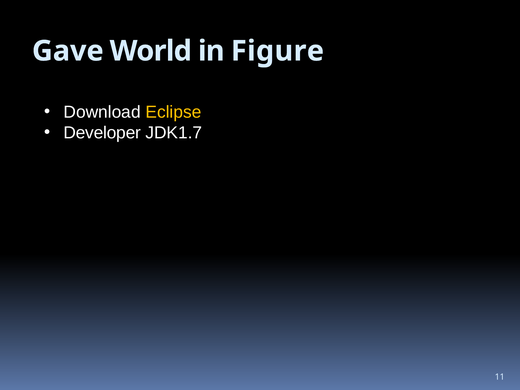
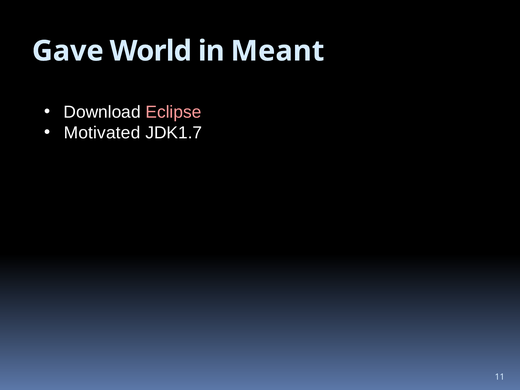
Figure: Figure -> Meant
Eclipse colour: yellow -> pink
Developer: Developer -> Motivated
